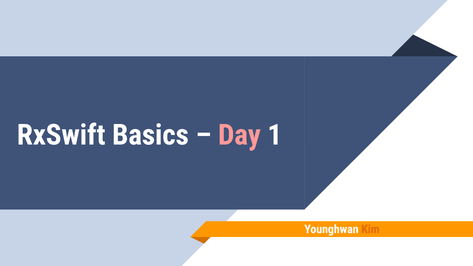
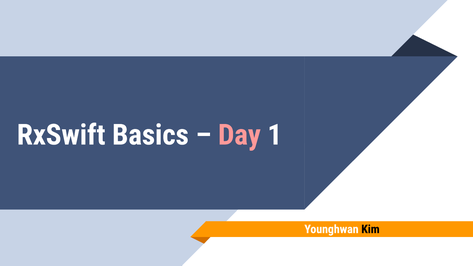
Kim colour: orange -> black
